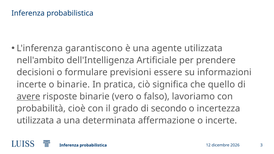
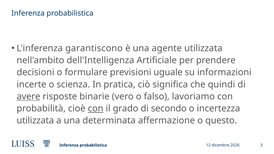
essere: essere -> uguale
o binarie: binarie -> scienza
quello: quello -> quindi
con at (96, 109) underline: none -> present
o incerte: incerte -> questo
